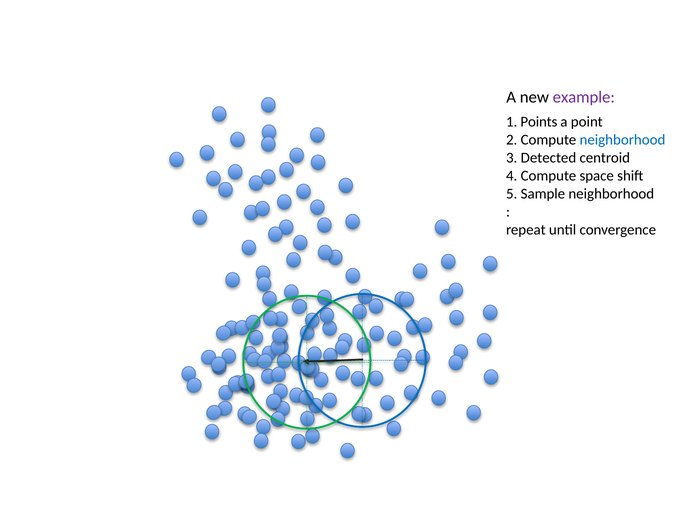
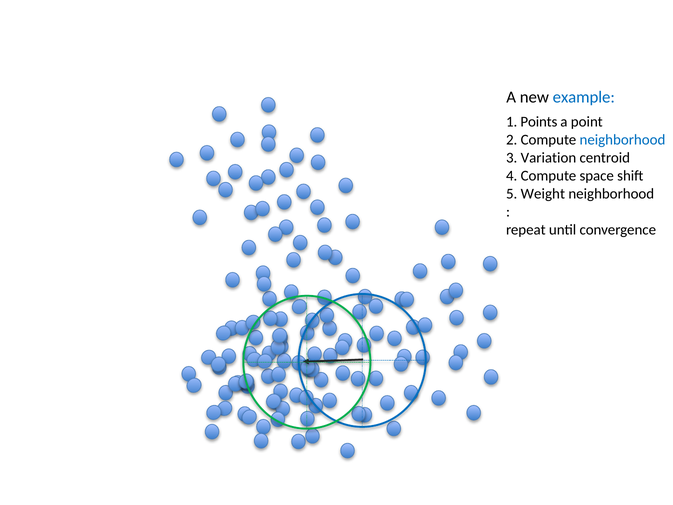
example colour: purple -> blue
Detected: Detected -> Variation
Sample: Sample -> Weight
